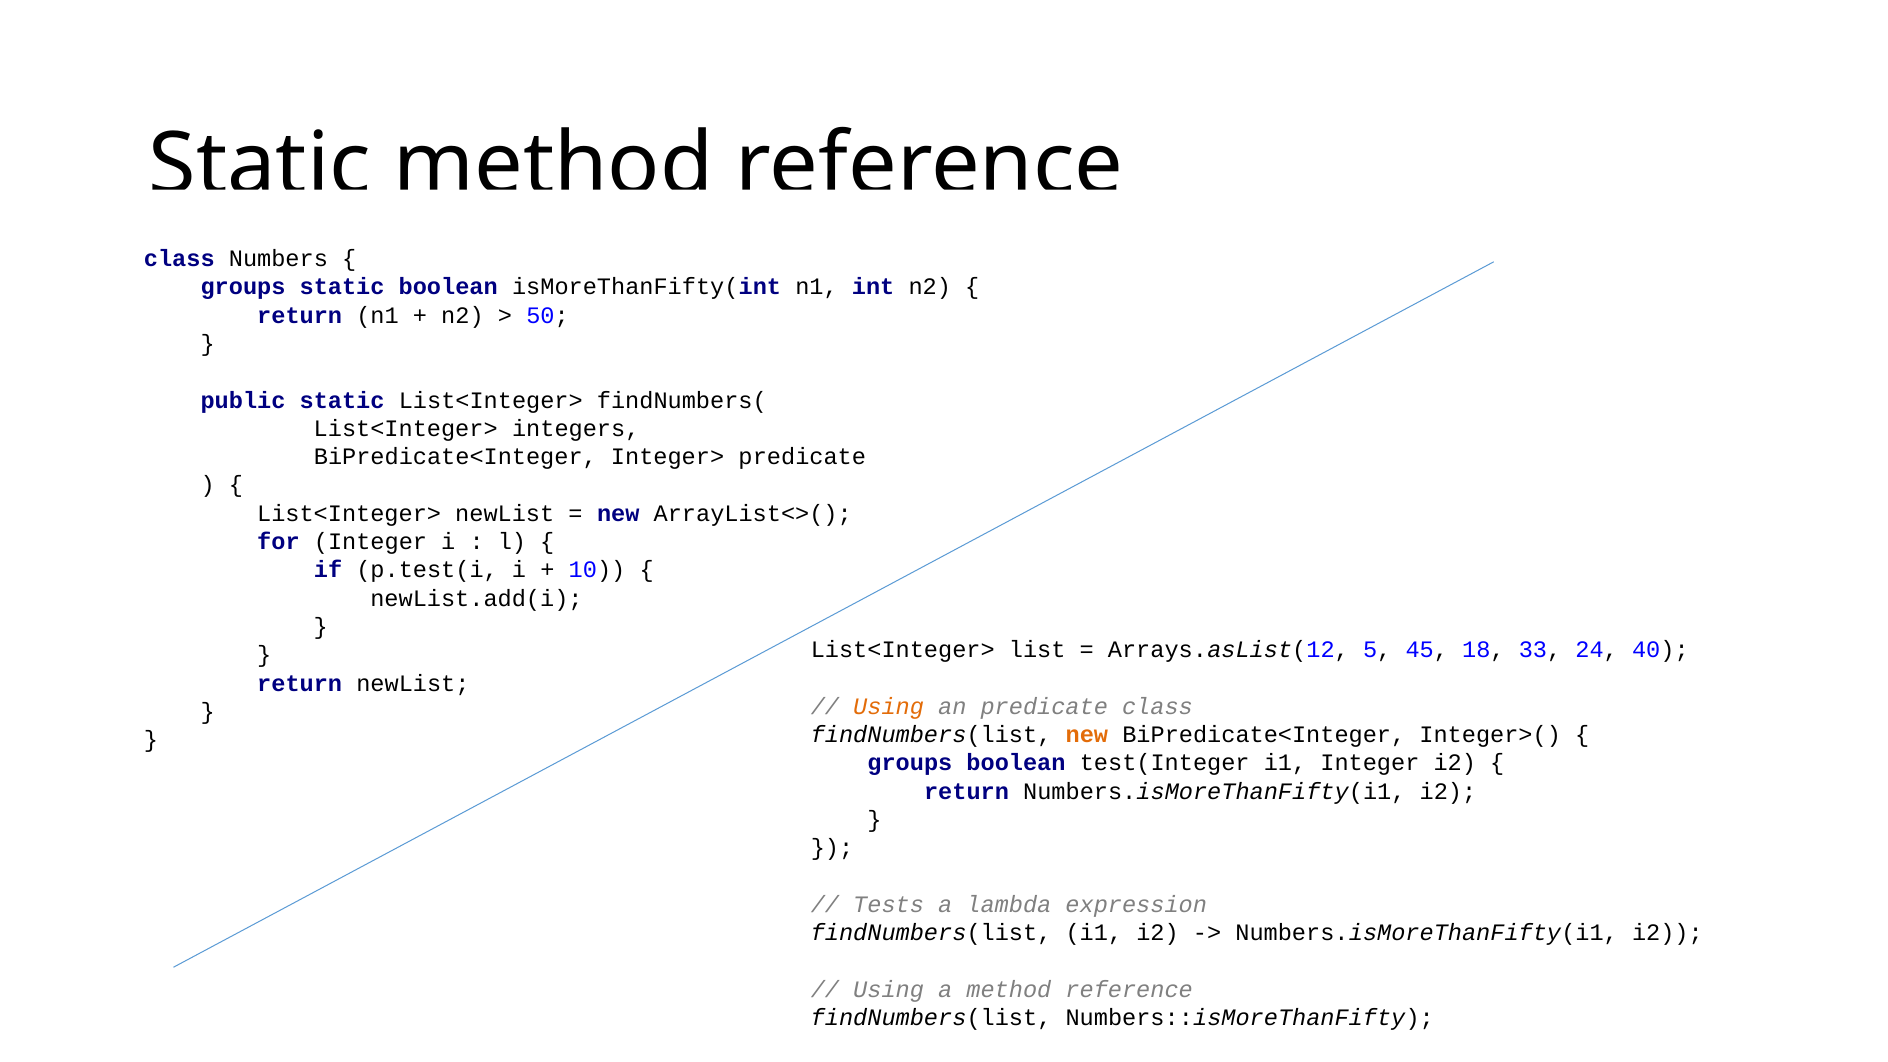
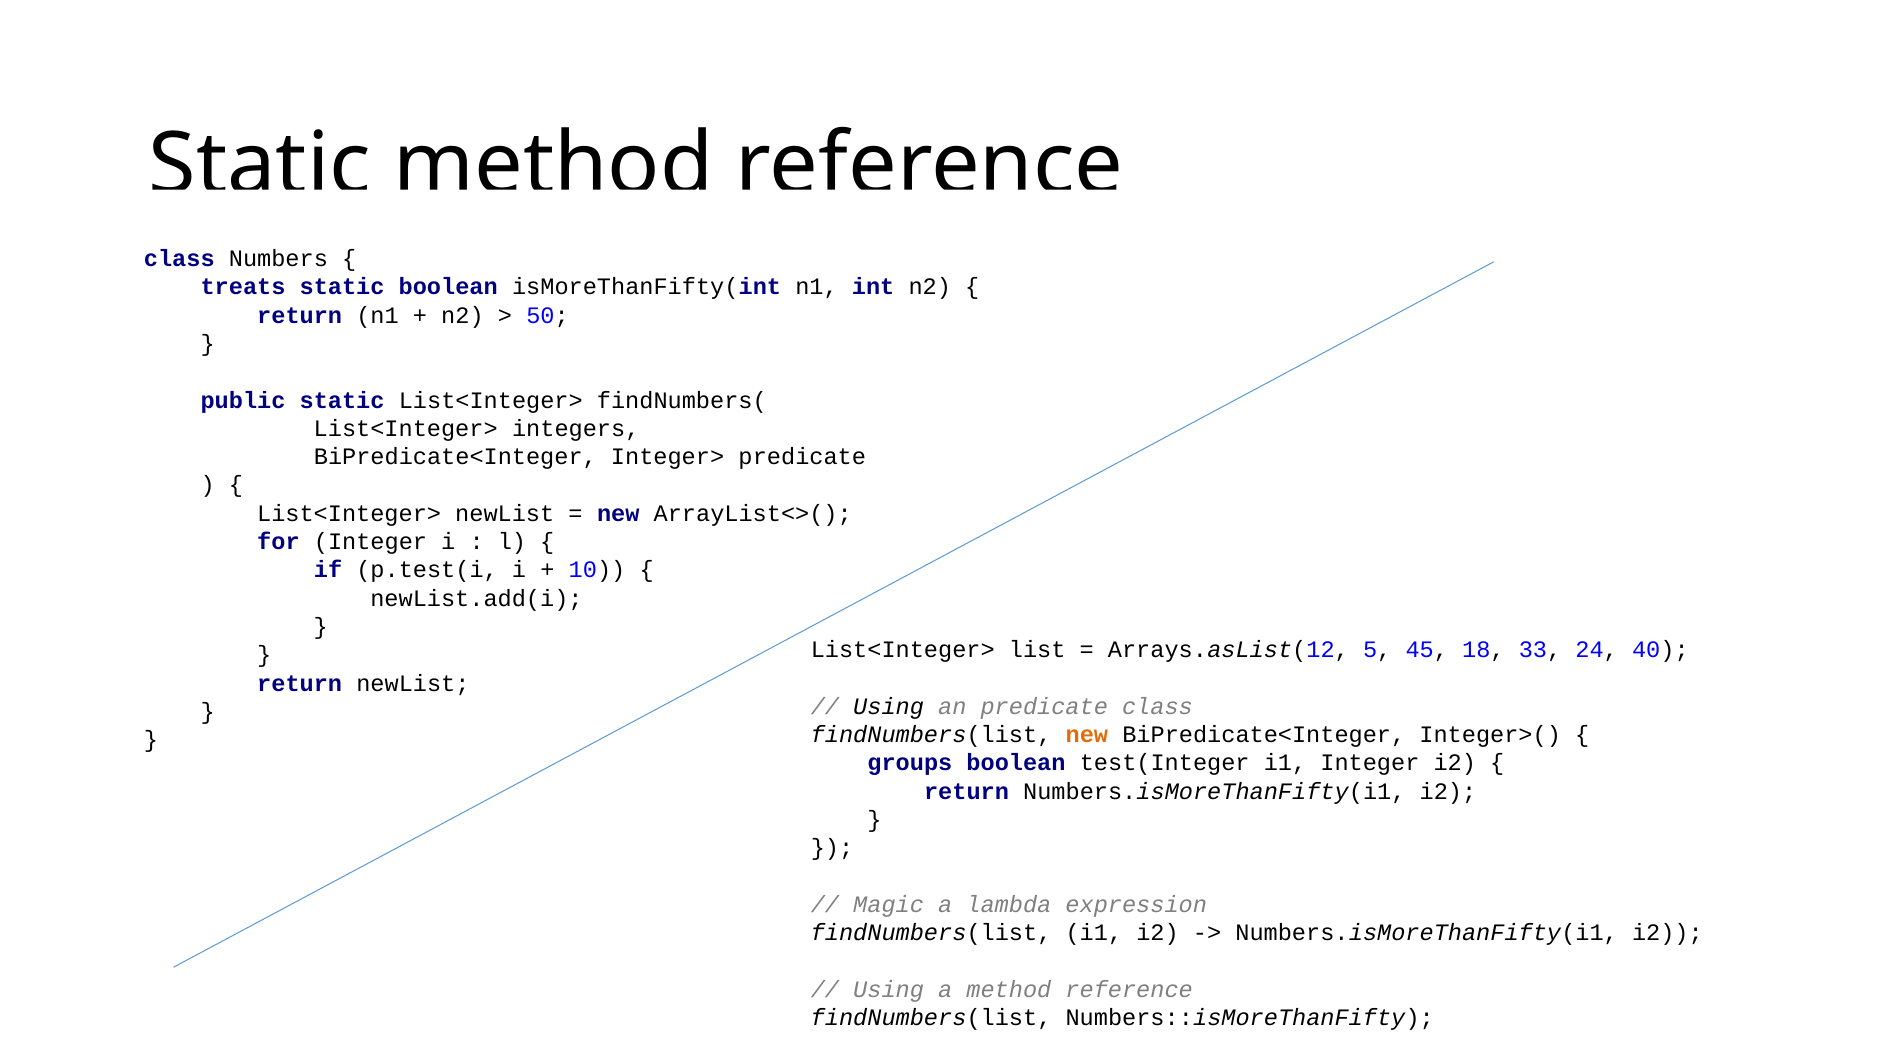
groups at (243, 287): groups -> treats
Using at (889, 706) colour: orange -> black
Tests: Tests -> Magic
